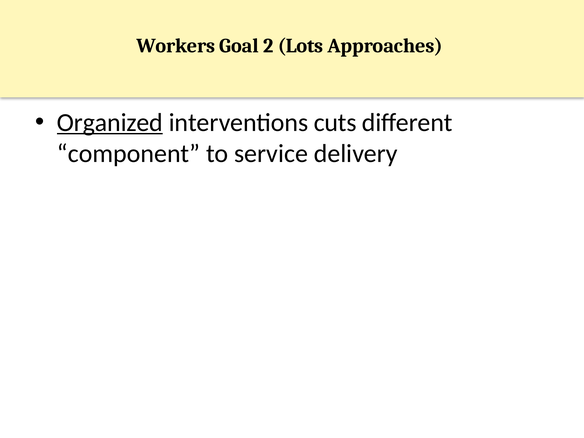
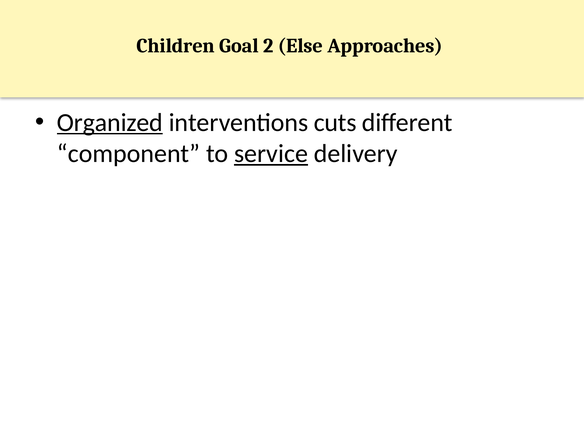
Workers: Workers -> Children
Lots: Lots -> Else
service underline: none -> present
